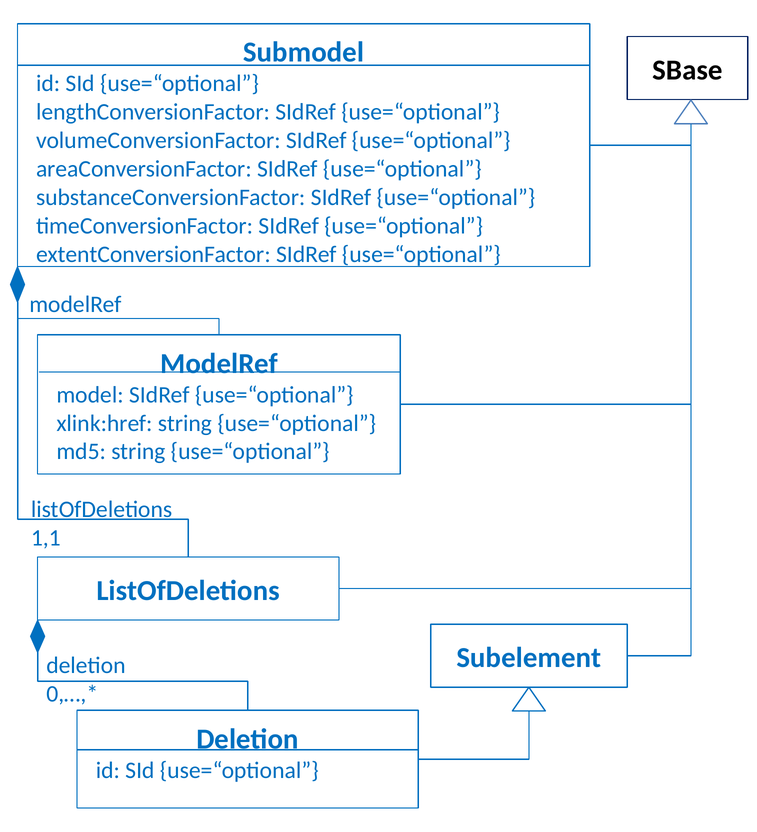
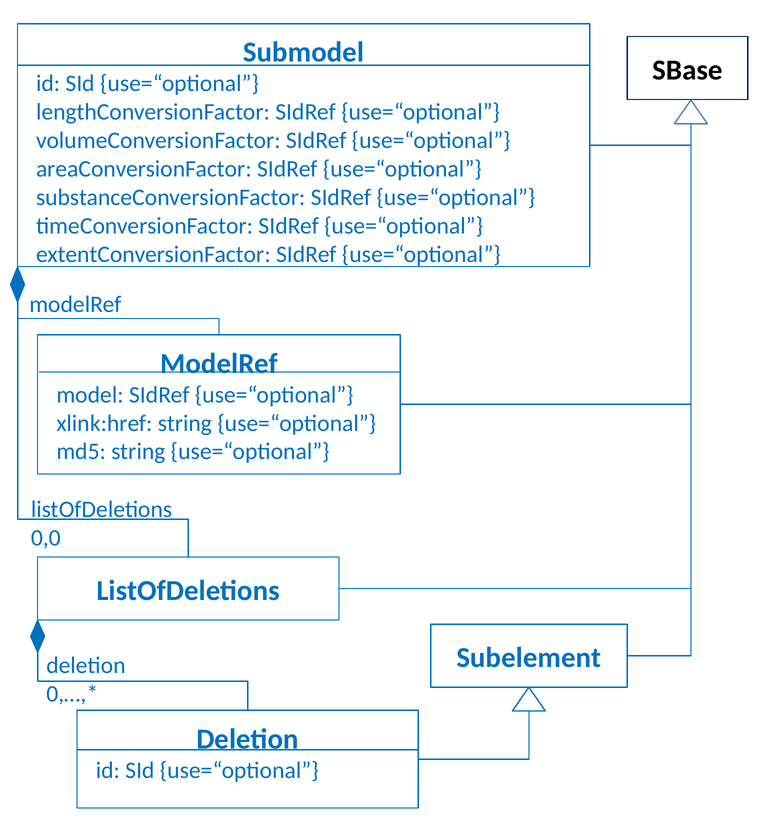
1,1: 1,1 -> 0,0
